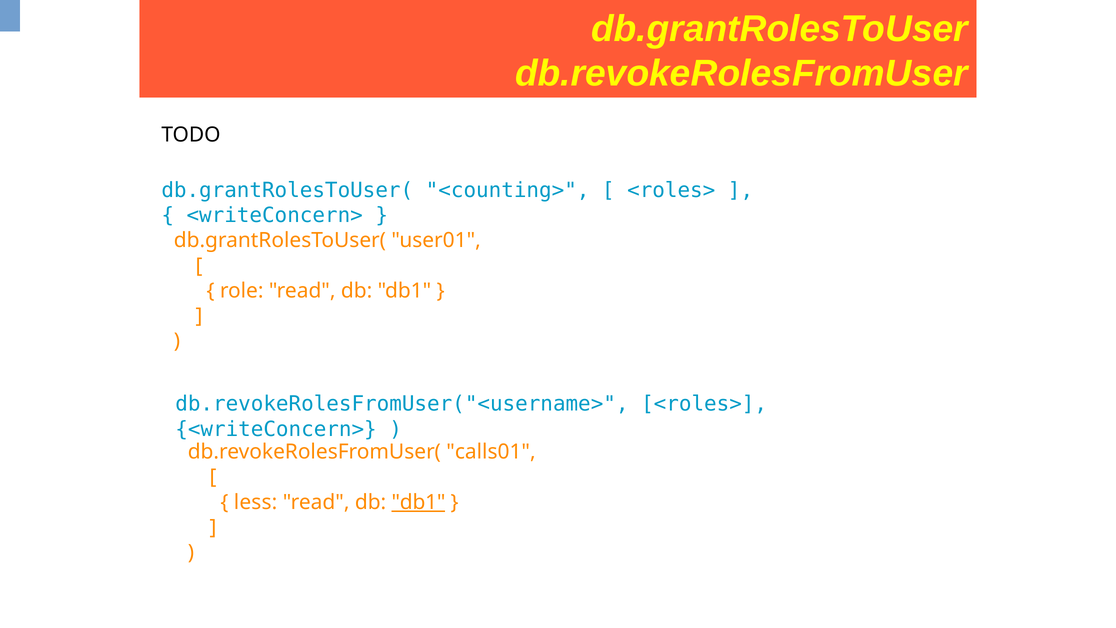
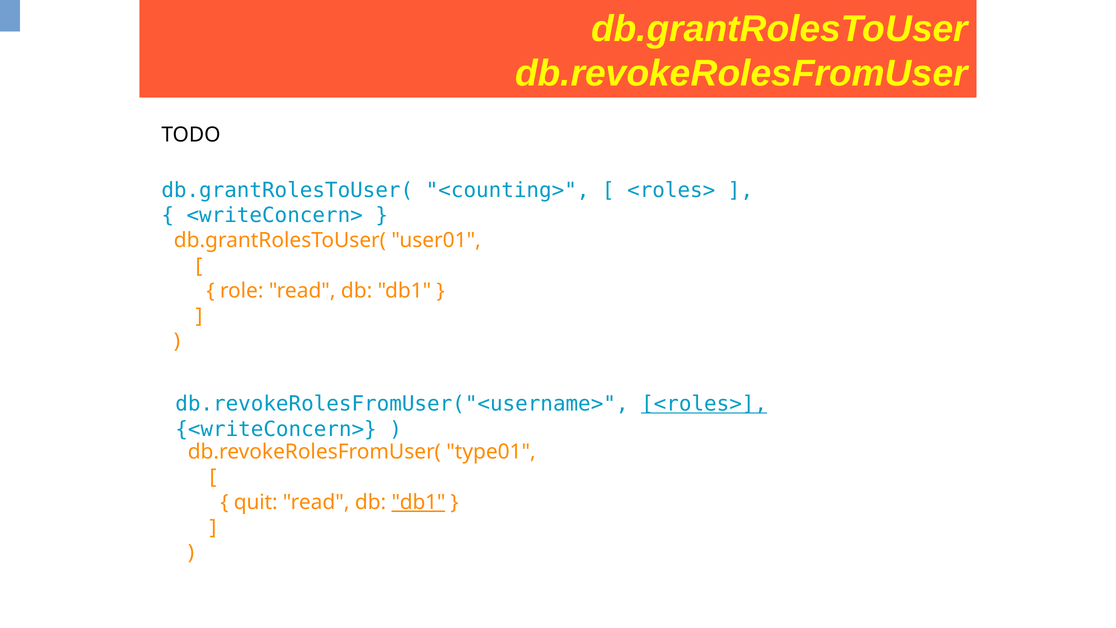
<roles> at (704, 404) underline: none -> present
calls01: calls01 -> type01
less: less -> quit
